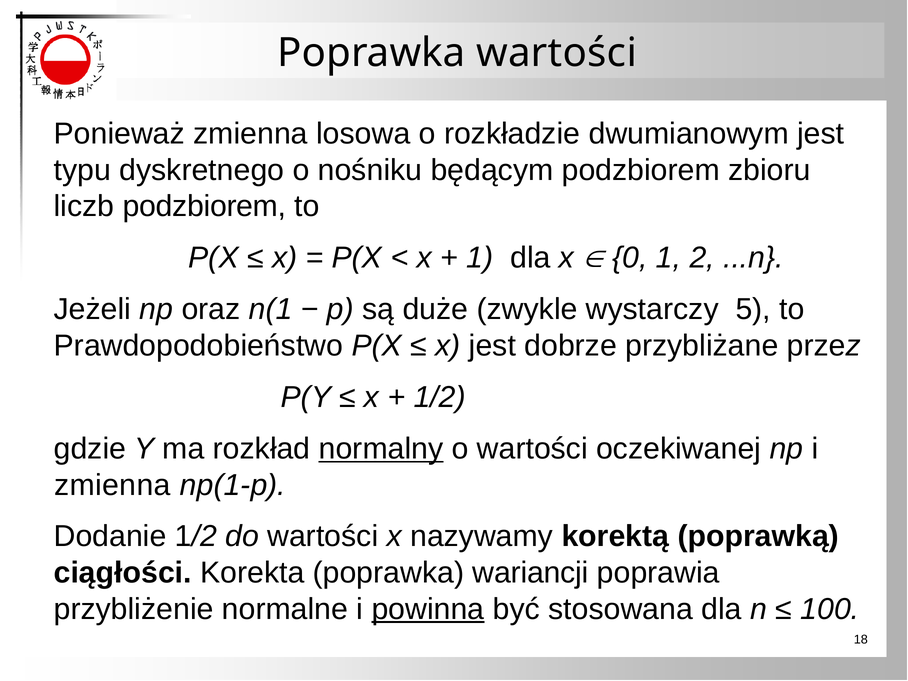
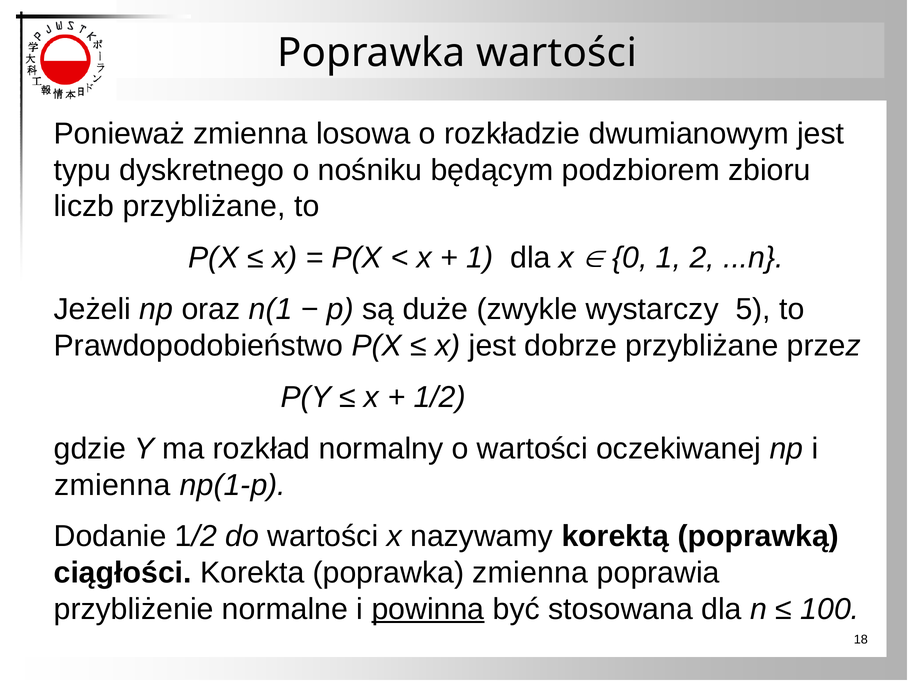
liczb podzbiorem: podzbiorem -> przybliżane
normalny underline: present -> none
poprawka wariancji: wariancji -> zmienna
